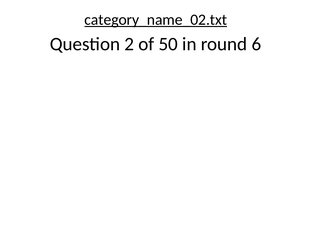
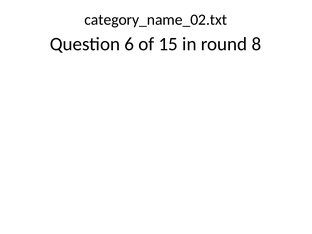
category_name_02.txt underline: present -> none
2: 2 -> 6
50: 50 -> 15
6: 6 -> 8
